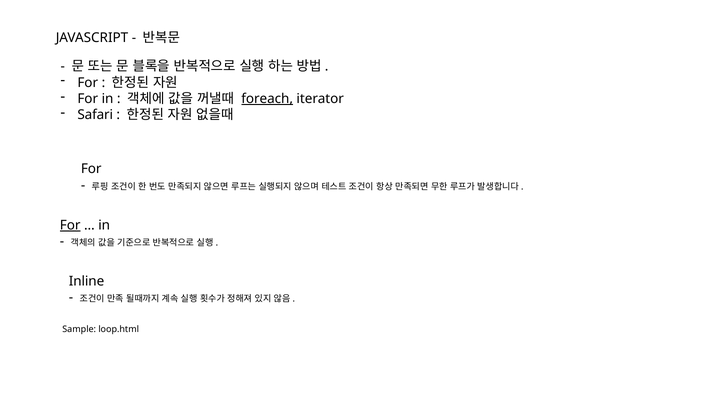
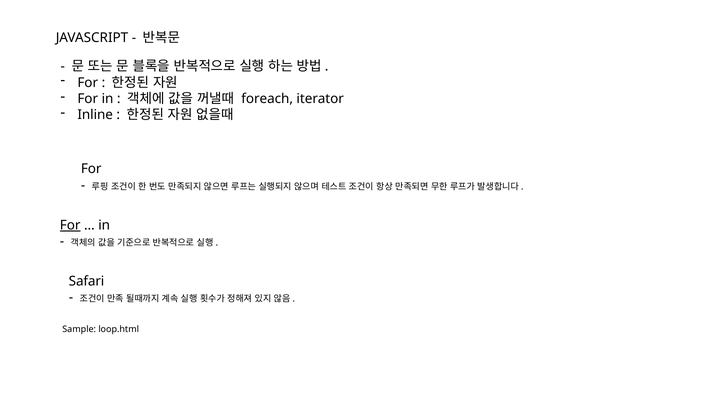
foreach underline: present -> none
Safari: Safari -> Inline
Inline: Inline -> Safari
